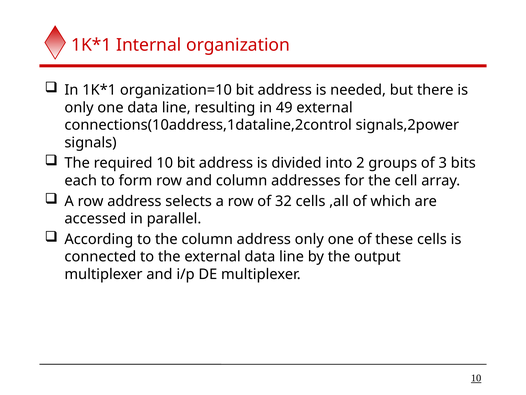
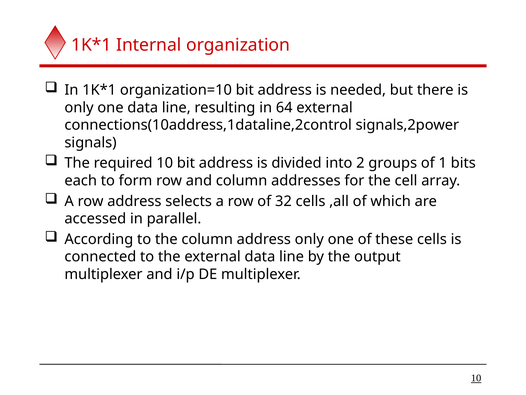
49: 49 -> 64
3: 3 -> 1
